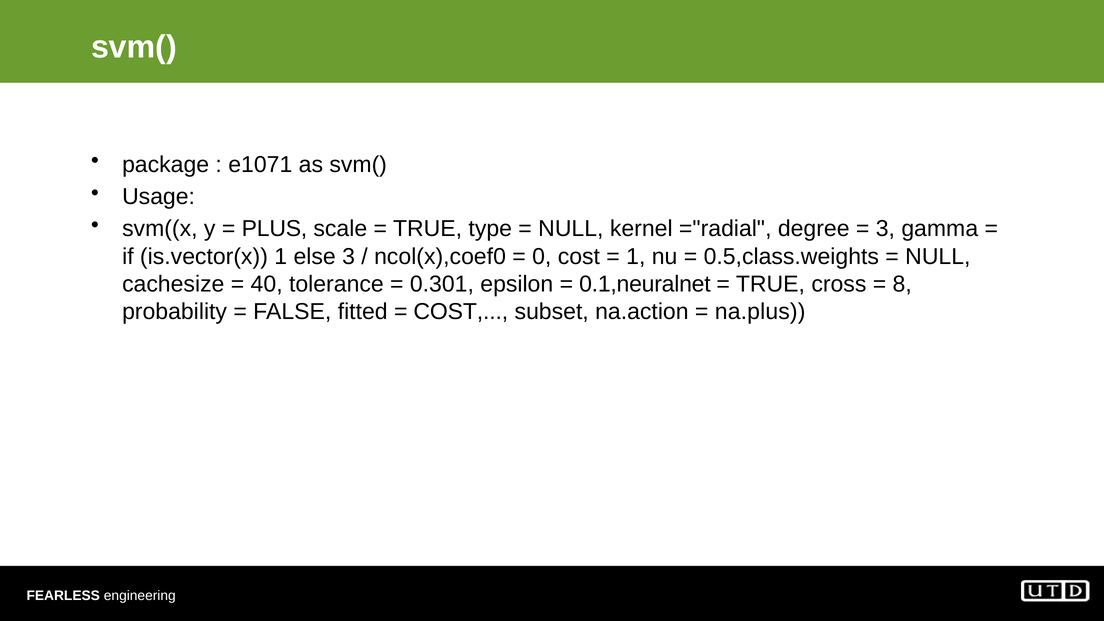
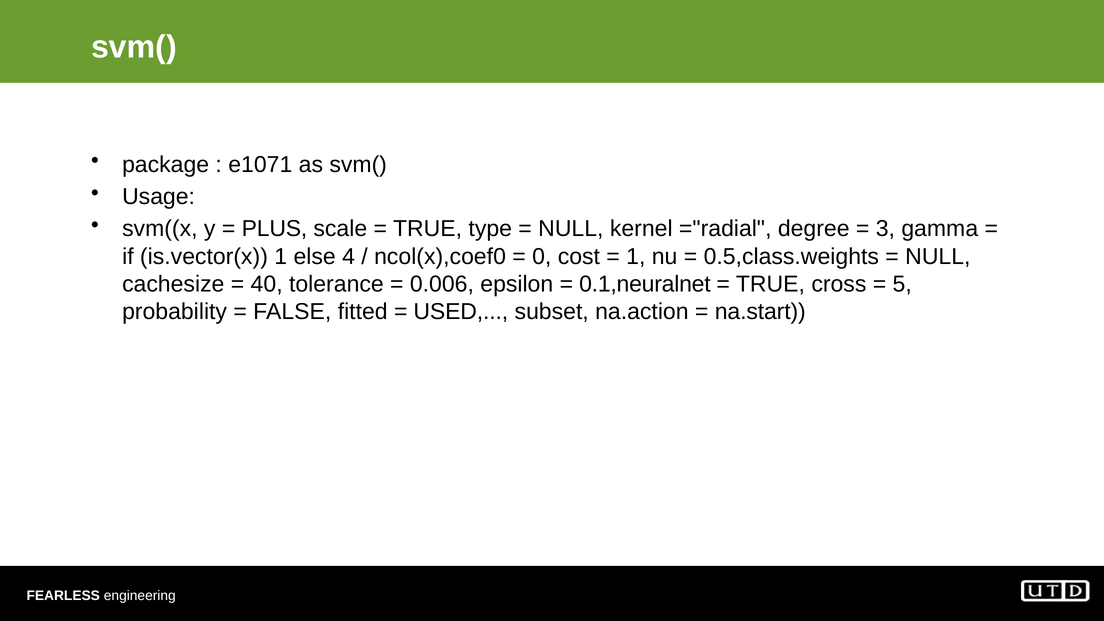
else 3: 3 -> 4
0.301: 0.301 -> 0.006
8: 8 -> 5
COST at (461, 312): COST -> USED
na.plus: na.plus -> na.start
